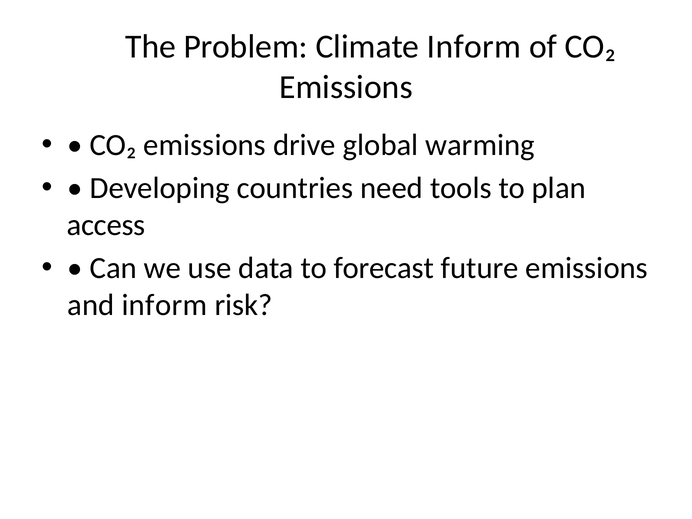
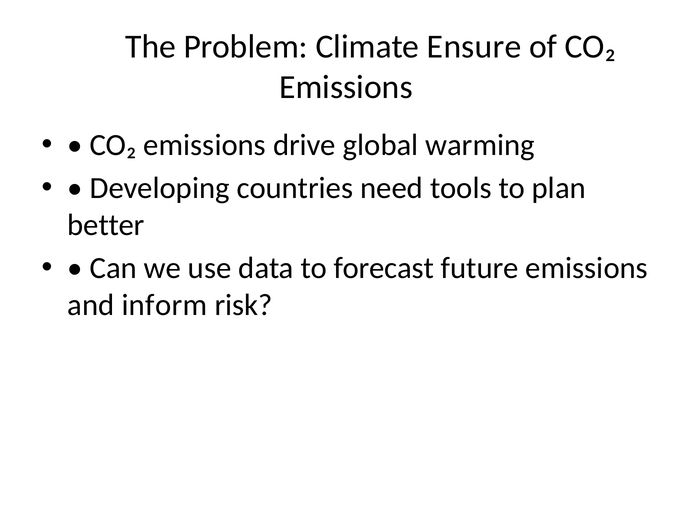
Climate Inform: Inform -> Ensure
access: access -> better
